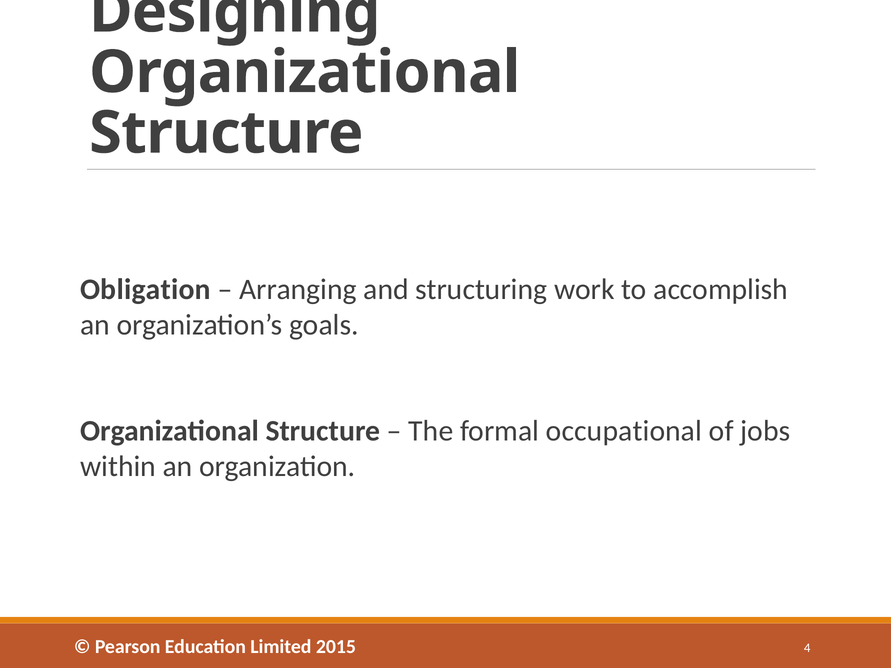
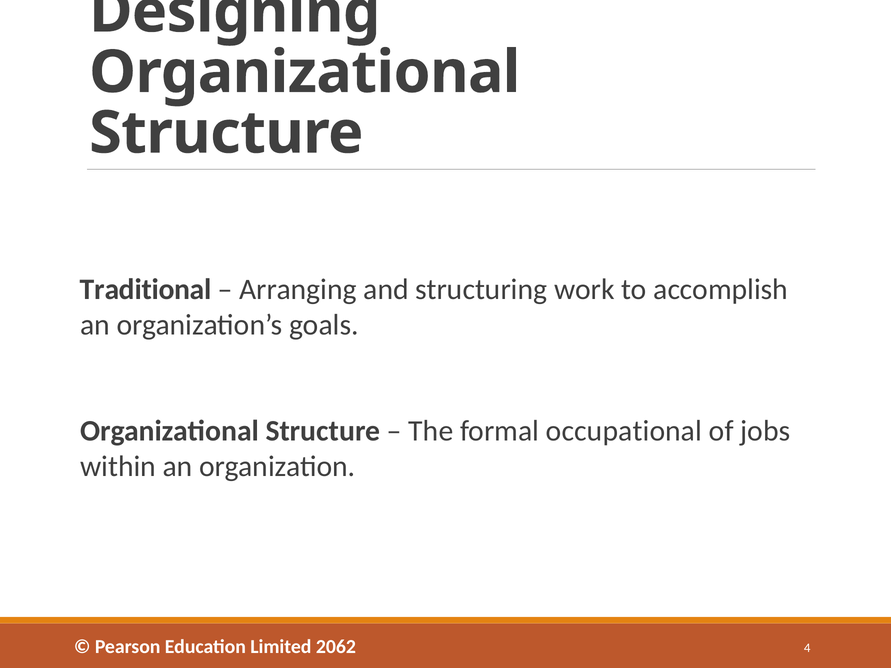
Obligation: Obligation -> Traditional
2015: 2015 -> 2062
